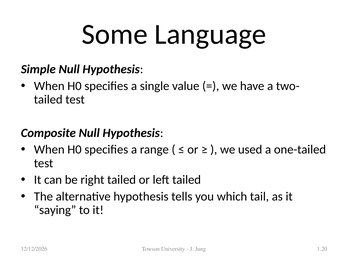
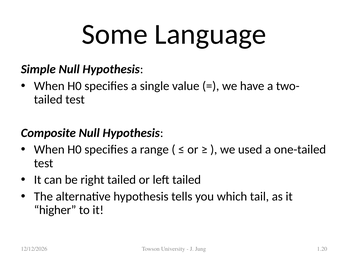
saying: saying -> higher
